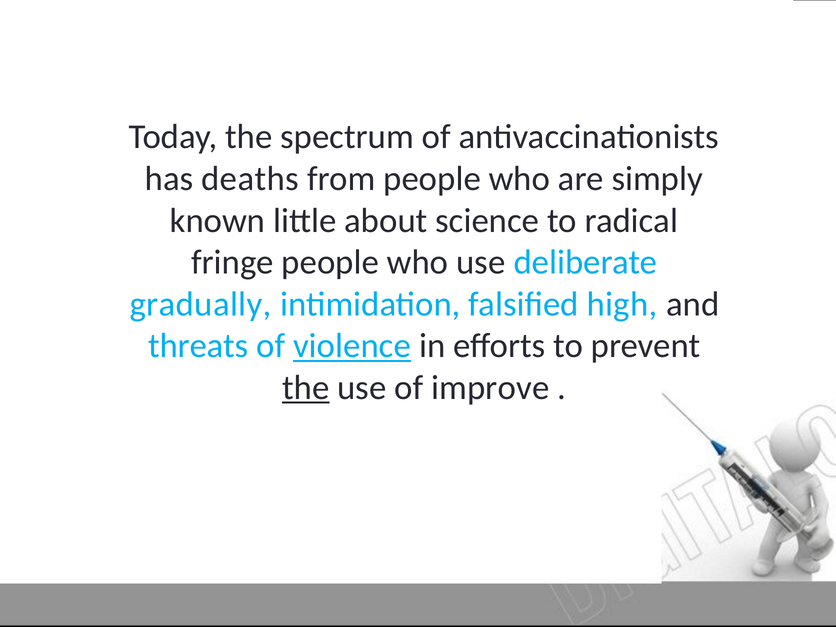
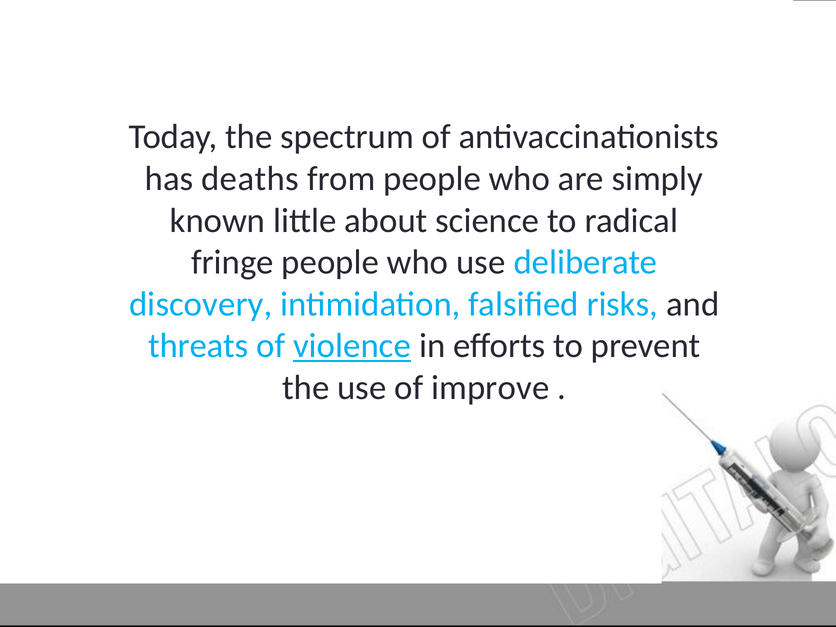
gradually: gradually -> discovery
high: high -> risks
the at (306, 388) underline: present -> none
